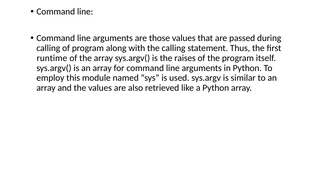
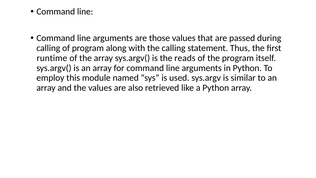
raises: raises -> reads
